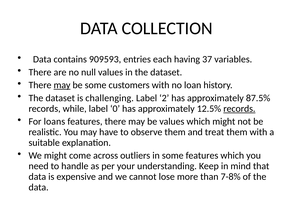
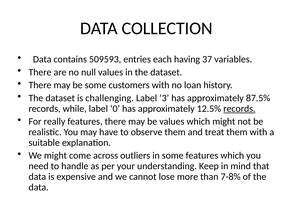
909593: 909593 -> 509593
may at (62, 85) underline: present -> none
2: 2 -> 3
loans: loans -> really
